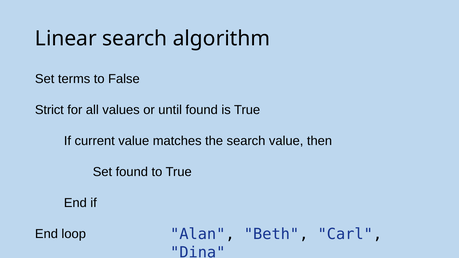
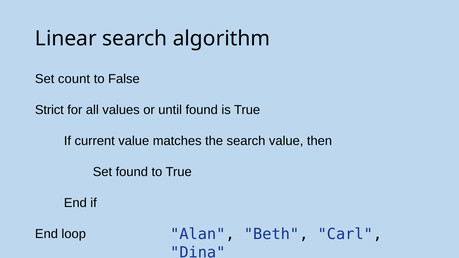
terms: terms -> count
